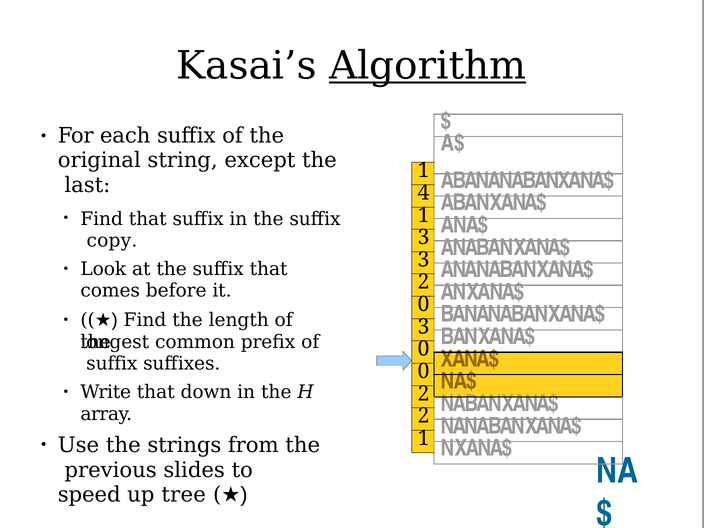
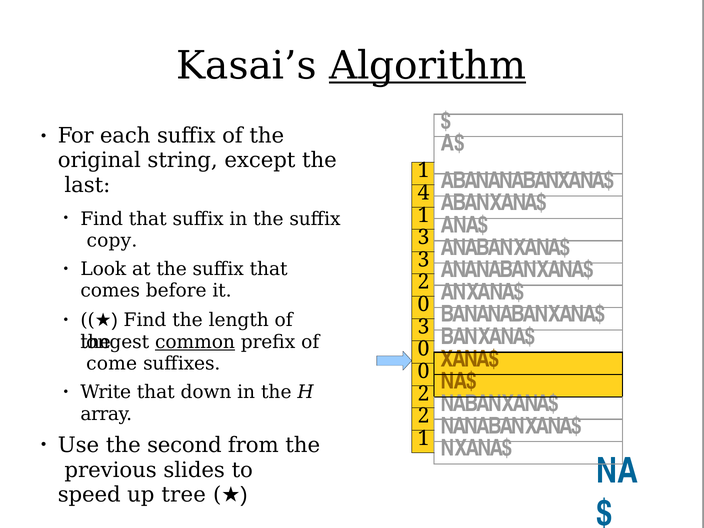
common underline: none -> present
suffix at (112, 364): suffix -> come
strings: strings -> second
